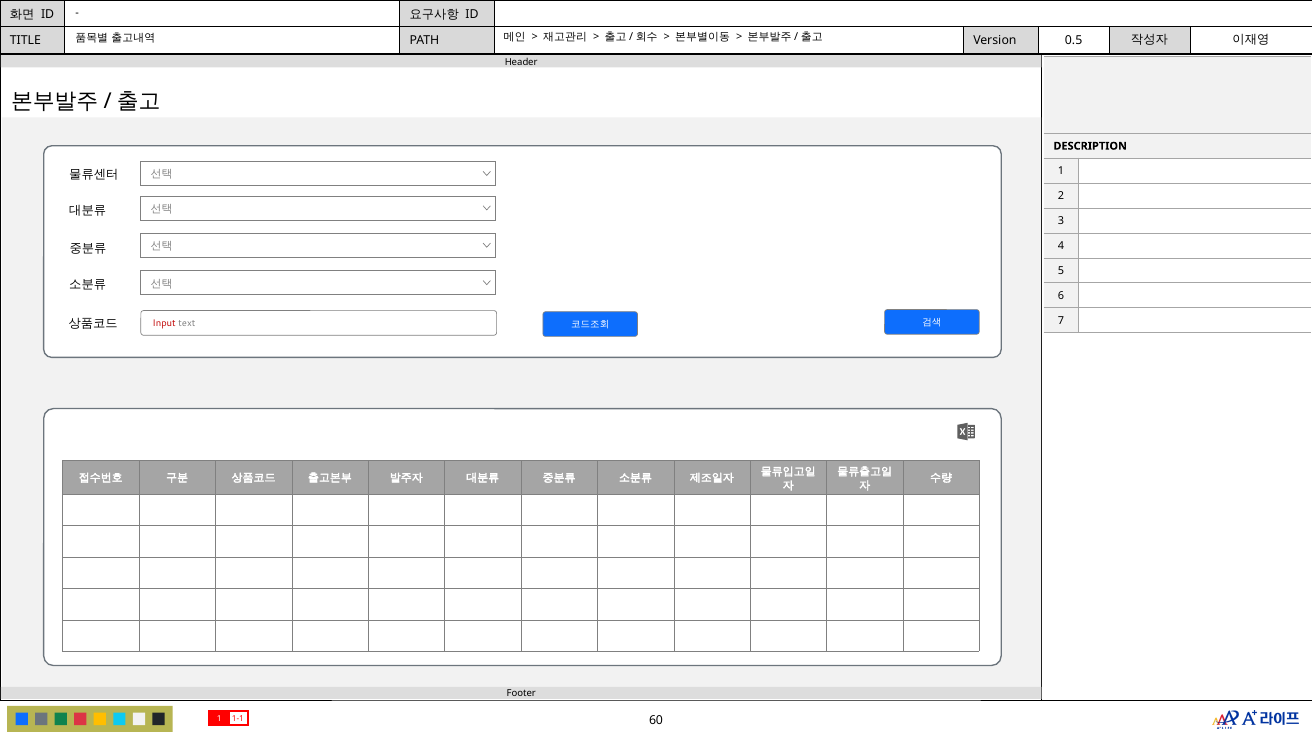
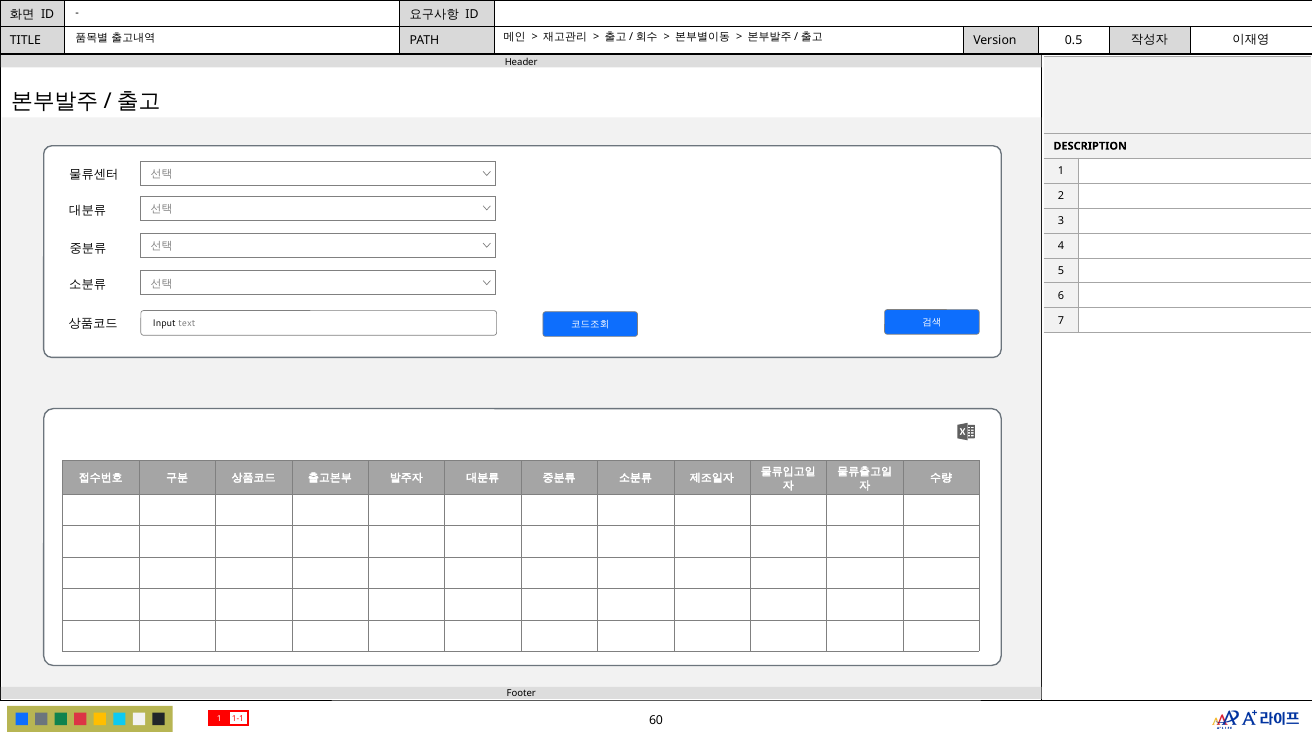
Input colour: red -> black
